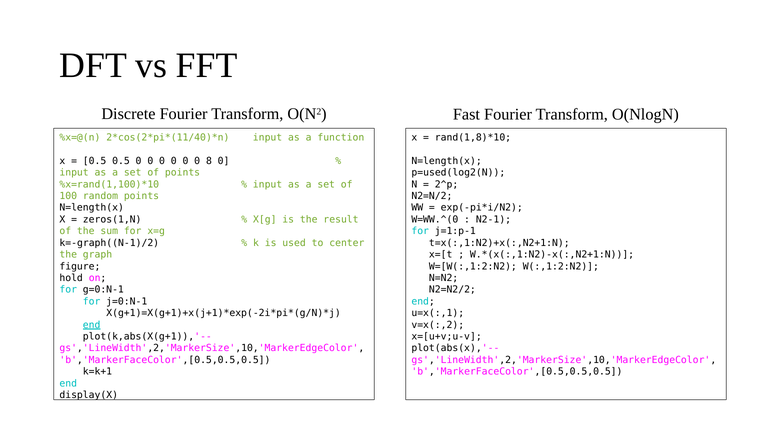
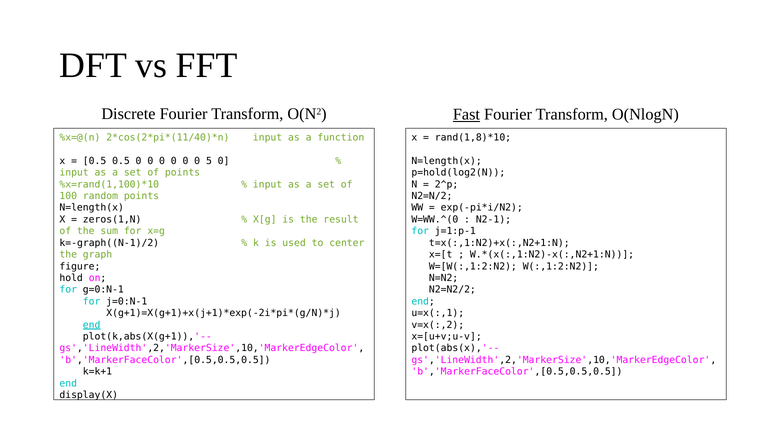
Fast underline: none -> present
8: 8 -> 5
p=used(log2(N: p=used(log2(N -> p=hold(log2(N
